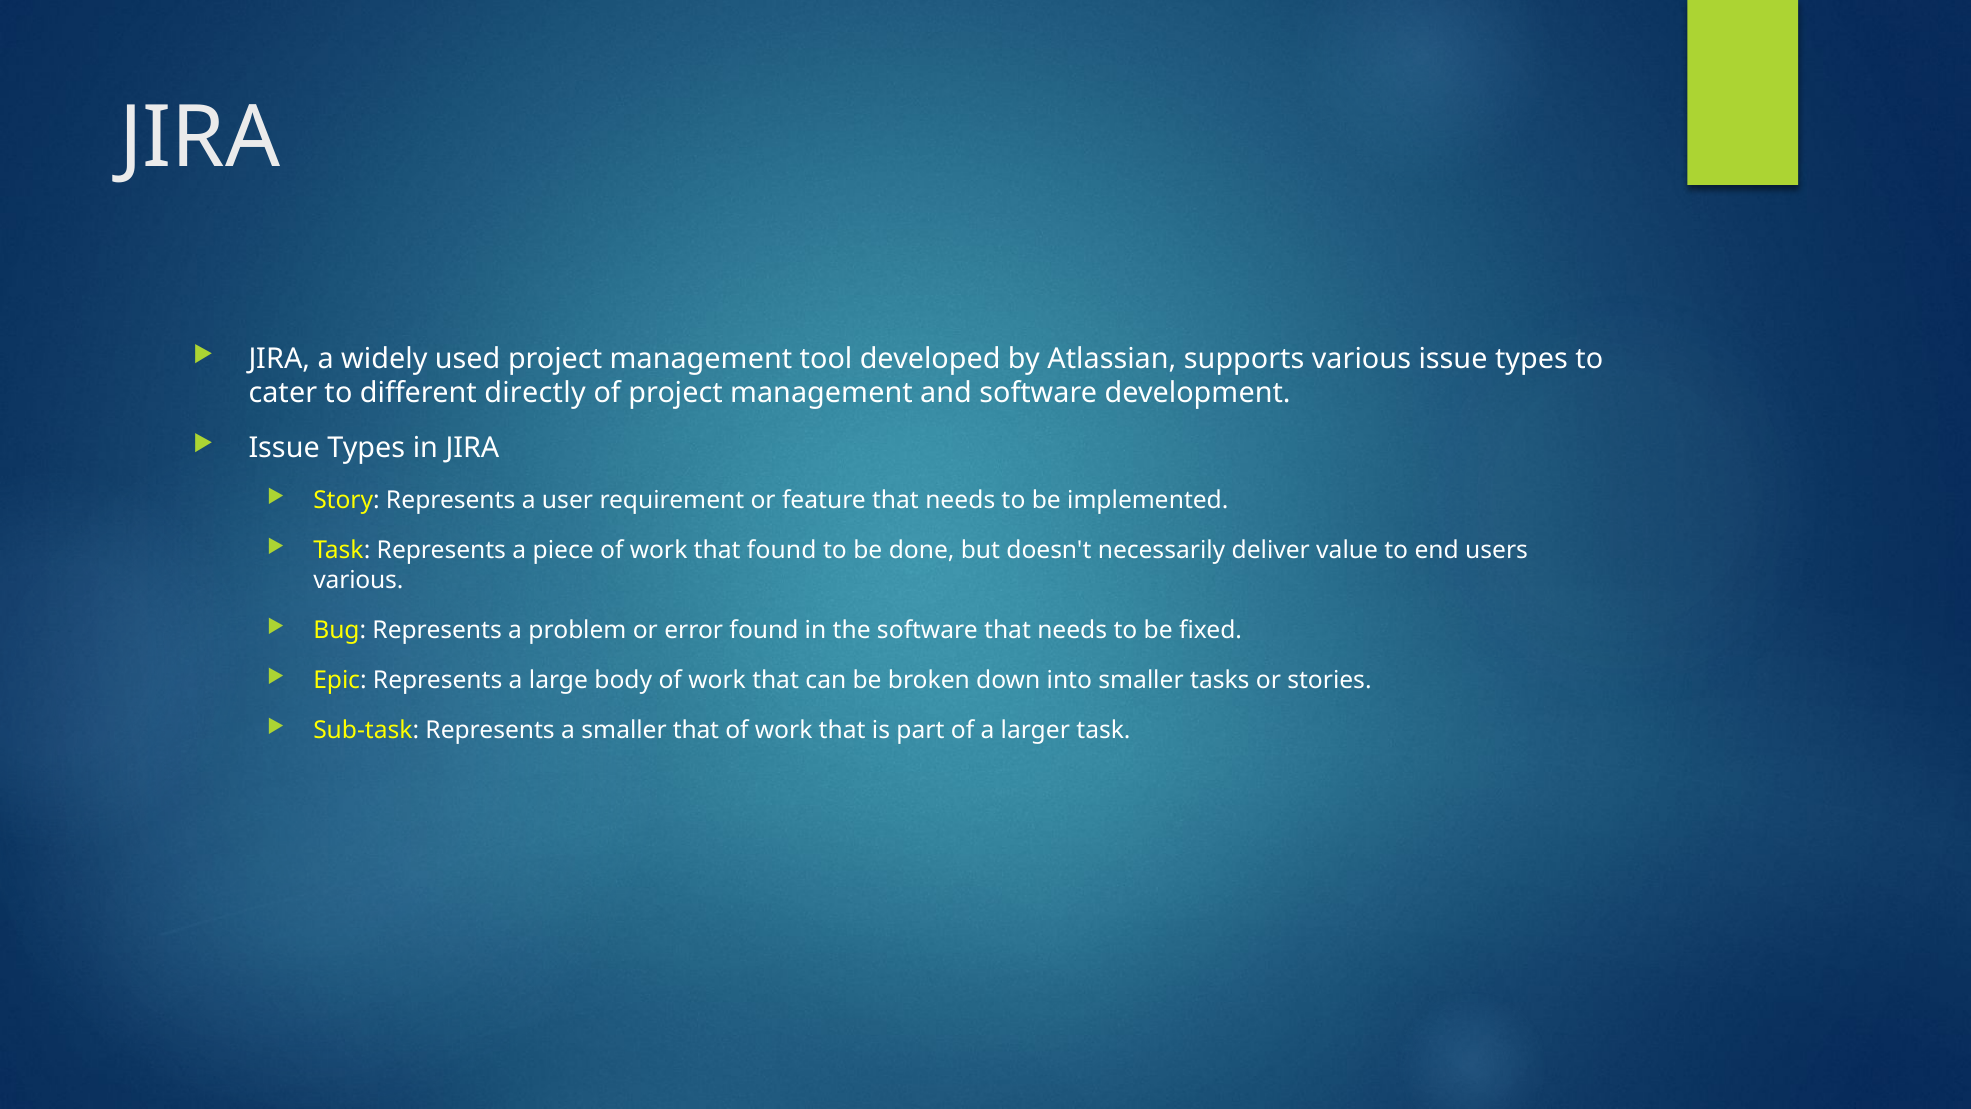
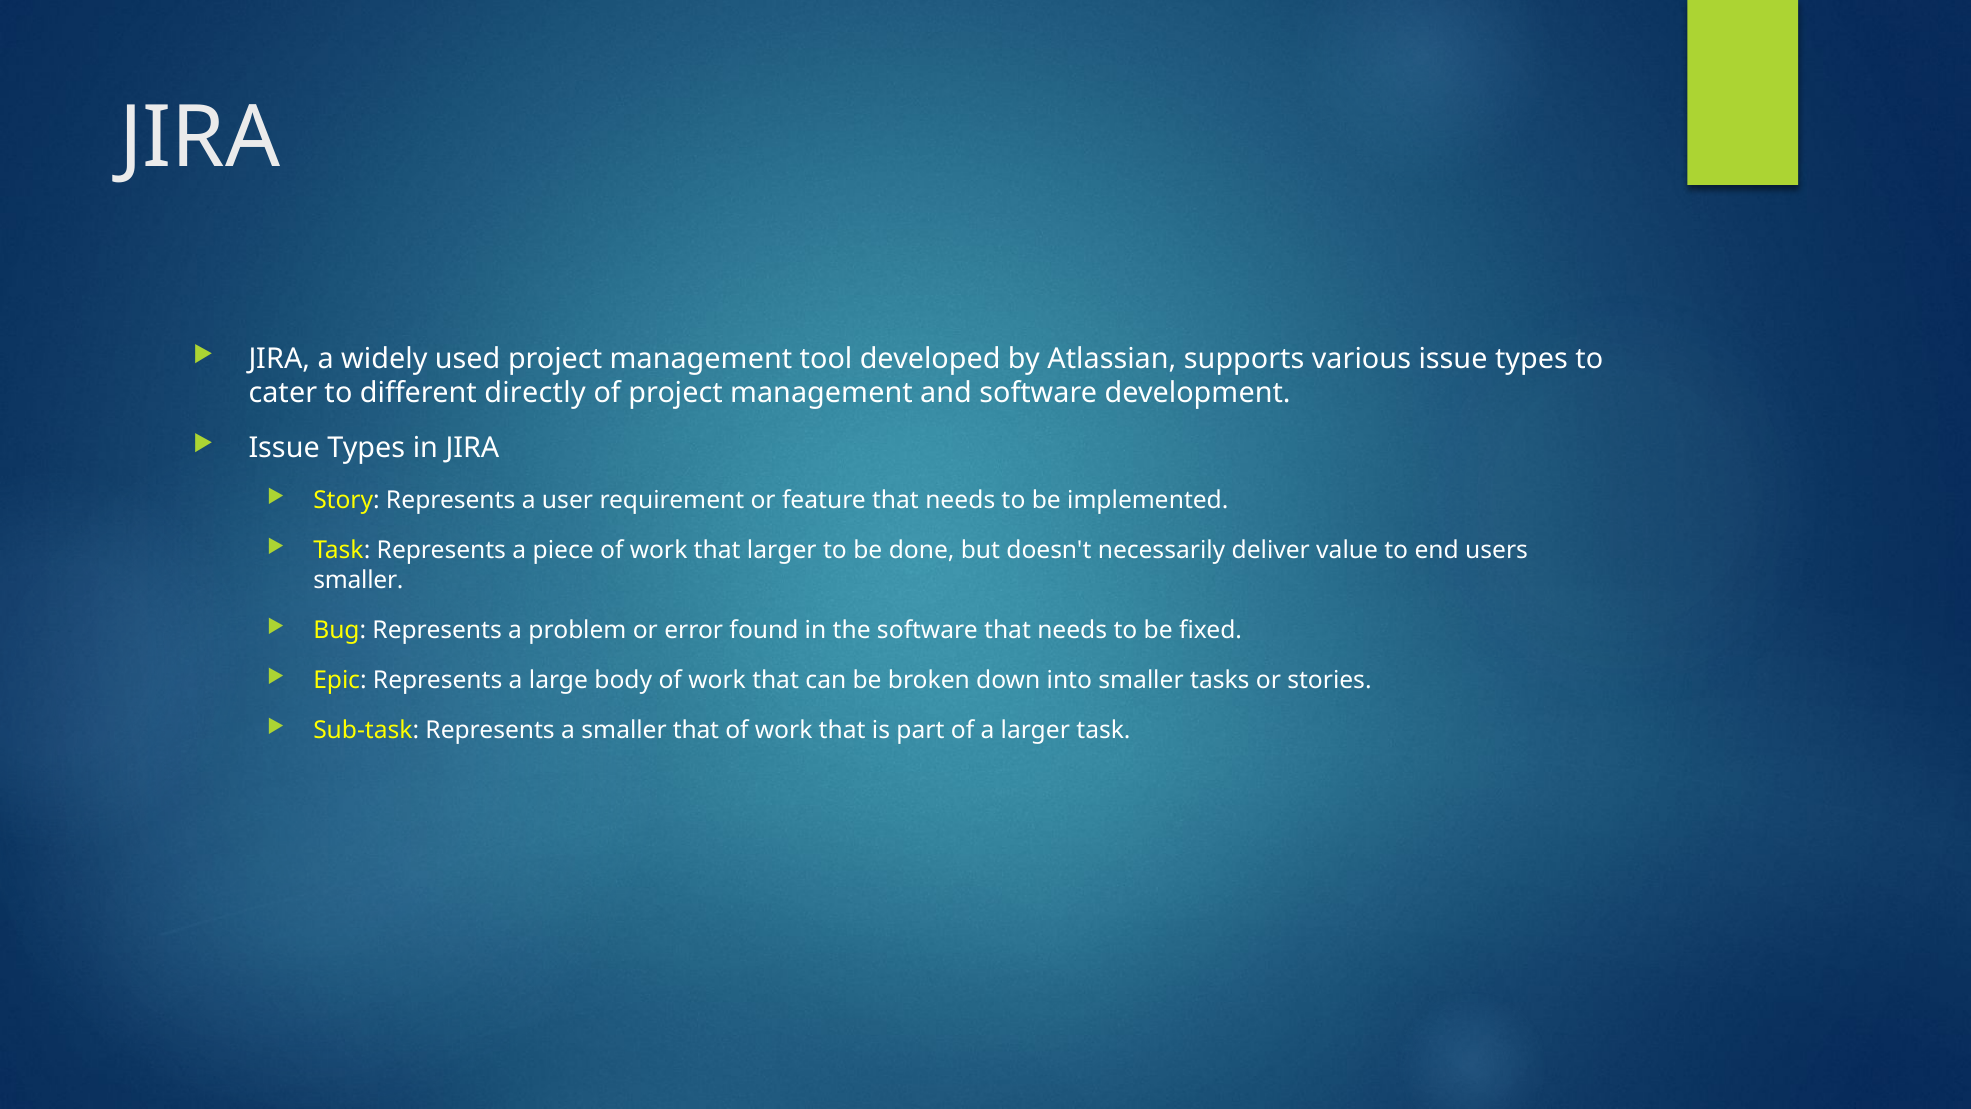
that found: found -> larger
various at (358, 580): various -> smaller
